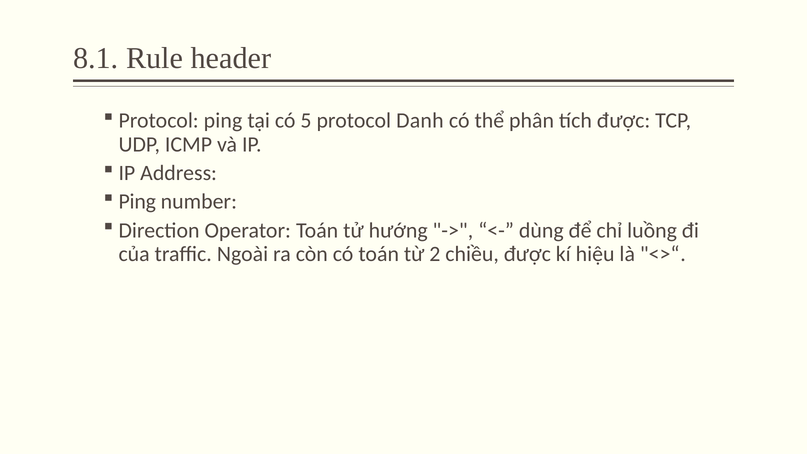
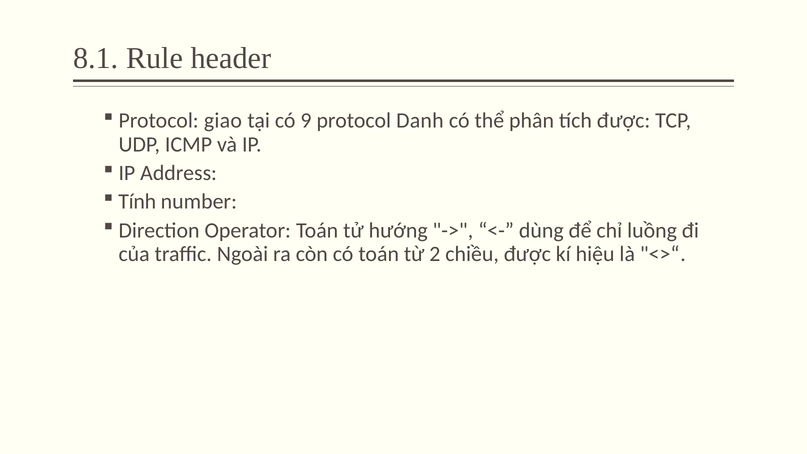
Protocol ping: ping -> giao
5: 5 -> 9
Ping at (137, 202): Ping -> Tính
